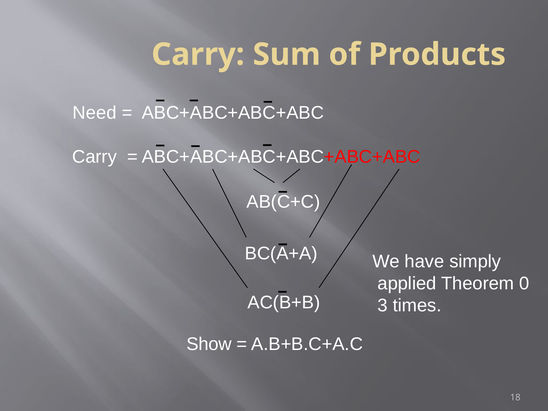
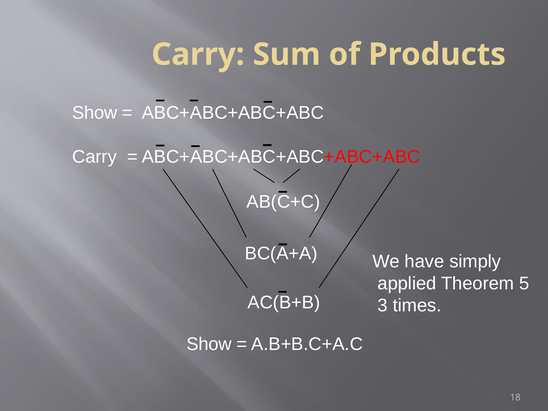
Need at (94, 113): Need -> Show
0: 0 -> 5
